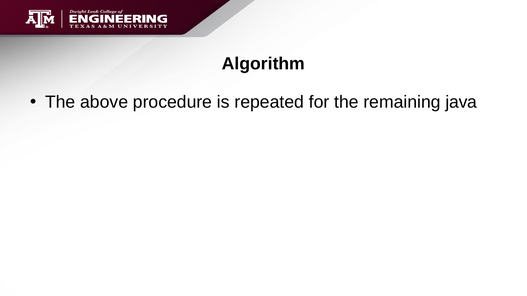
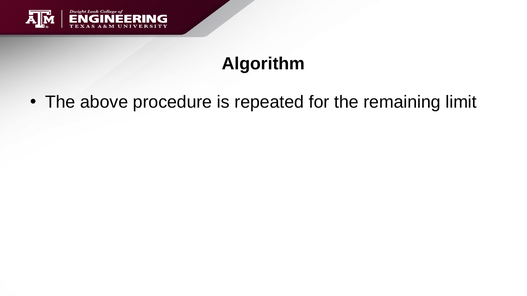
java: java -> limit
